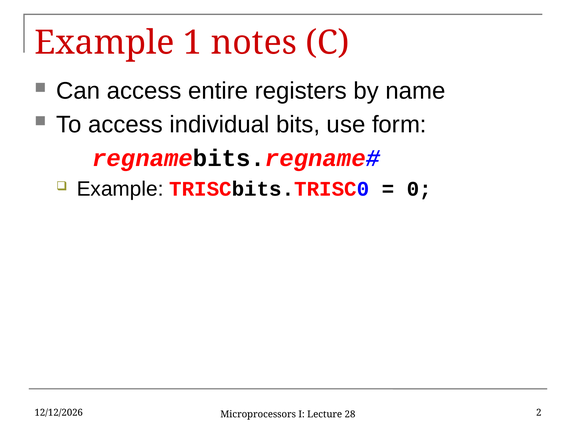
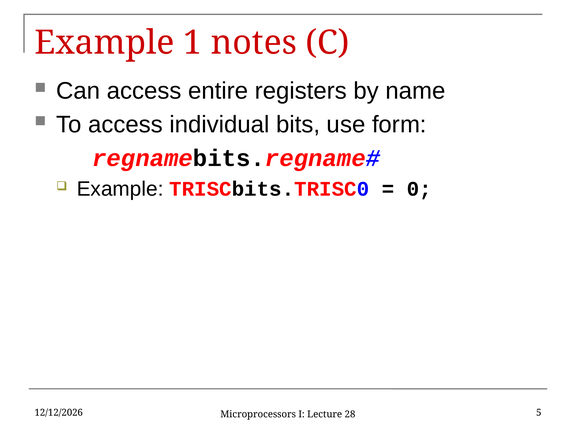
2: 2 -> 5
